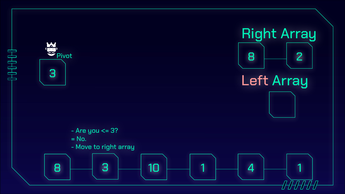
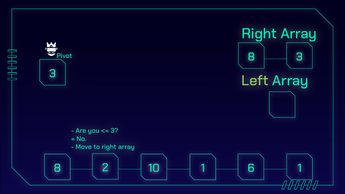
8 2: 2 -> 3
Left colour: pink -> light green
8 3: 3 -> 2
4: 4 -> 6
